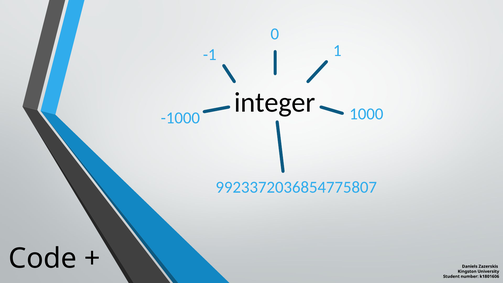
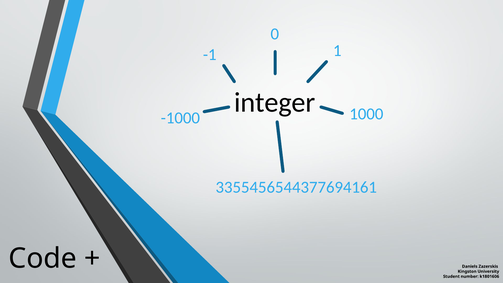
9923372036854775807: 9923372036854775807 -> 3355456544377694161
